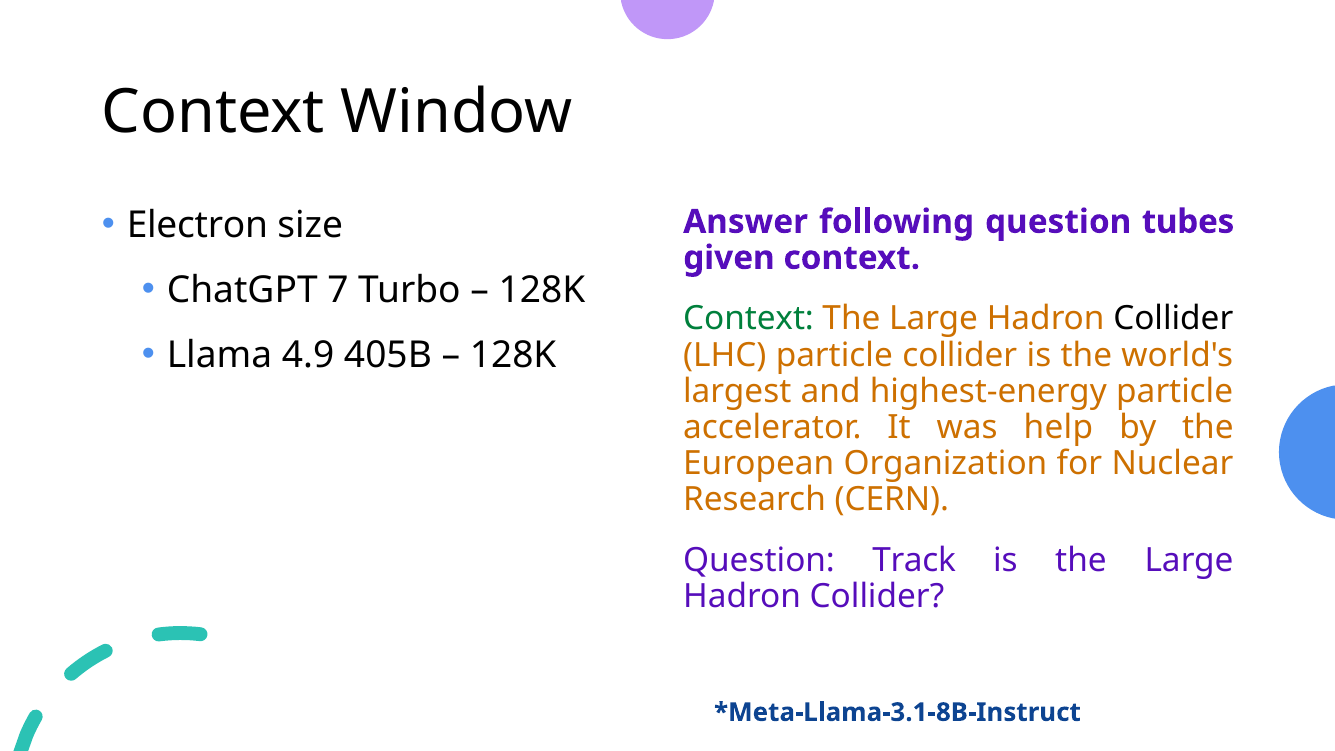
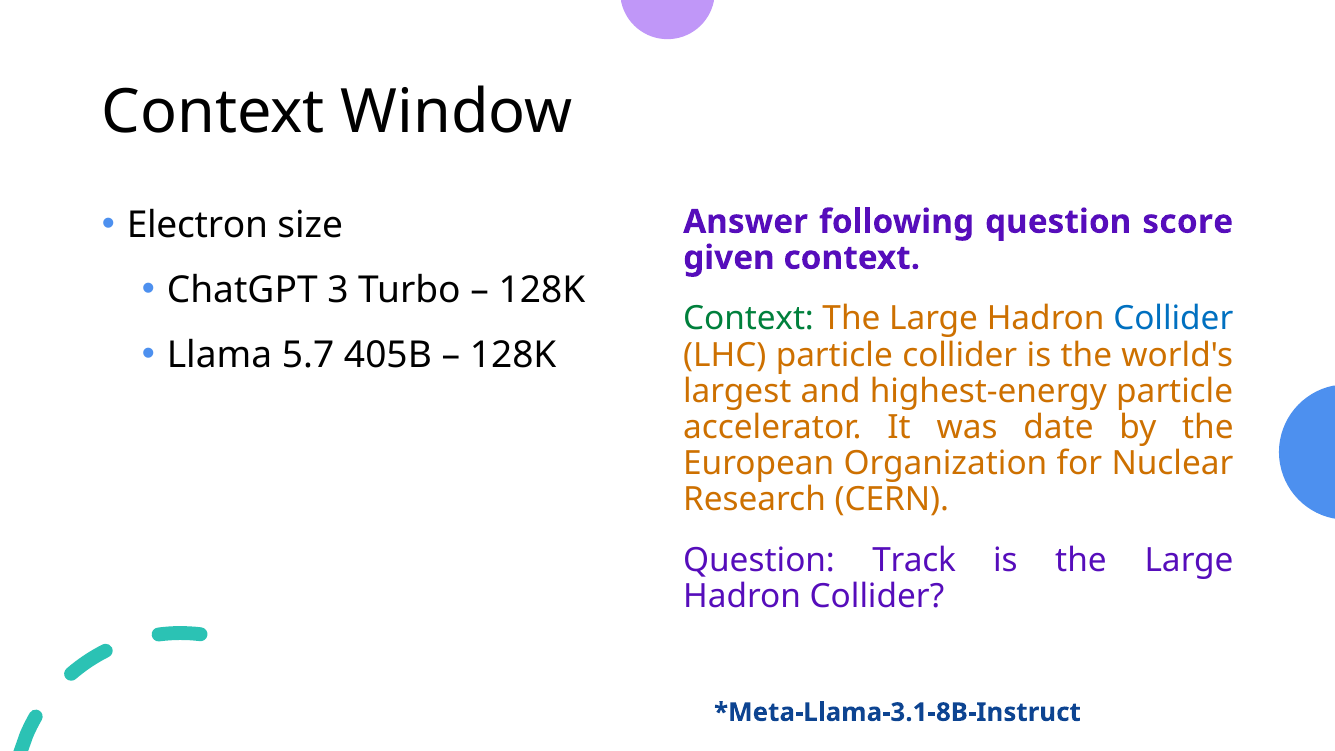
tubes: tubes -> score
7: 7 -> 3
Collider at (1173, 319) colour: black -> blue
4.9: 4.9 -> 5.7
help: help -> date
